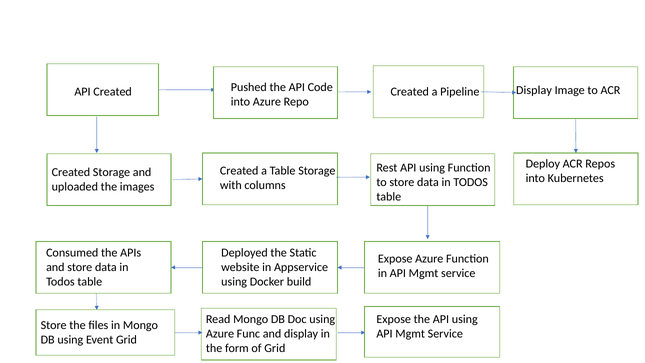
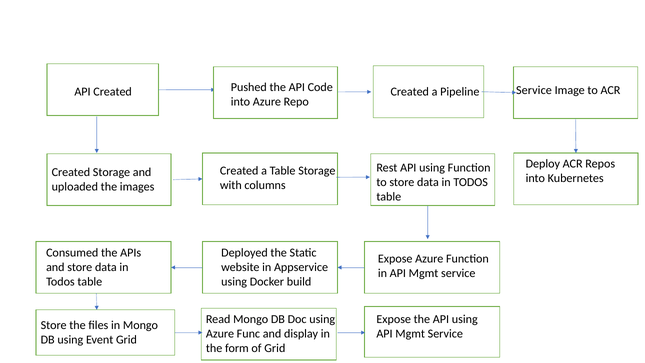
Pipeline Display: Display -> Service
